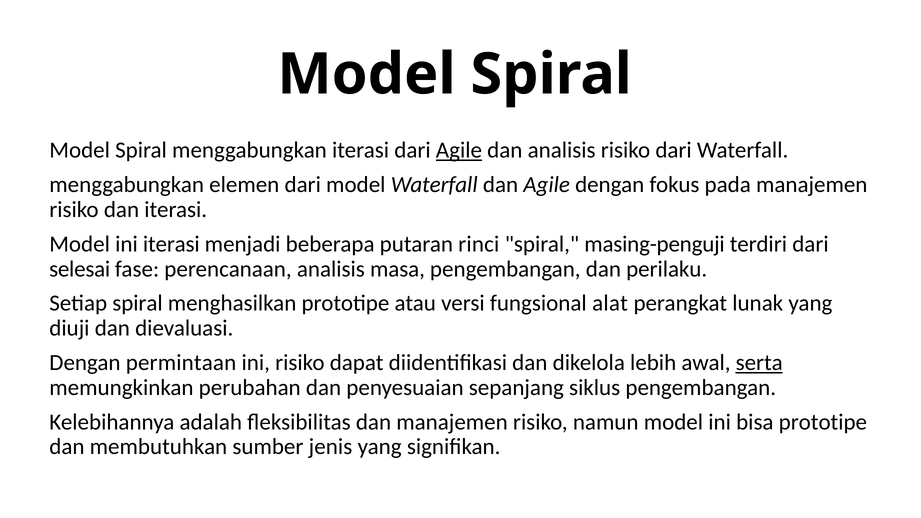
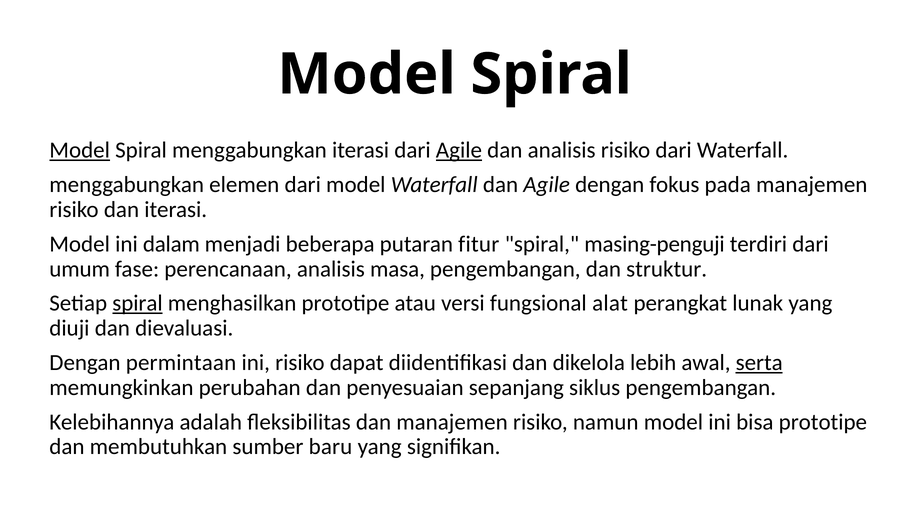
Model at (80, 150) underline: none -> present
ini iterasi: iterasi -> dalam
rinci: rinci -> fitur
selesai: selesai -> umum
perilaku: perilaku -> struktur
spiral at (138, 303) underline: none -> present
jenis: jenis -> baru
